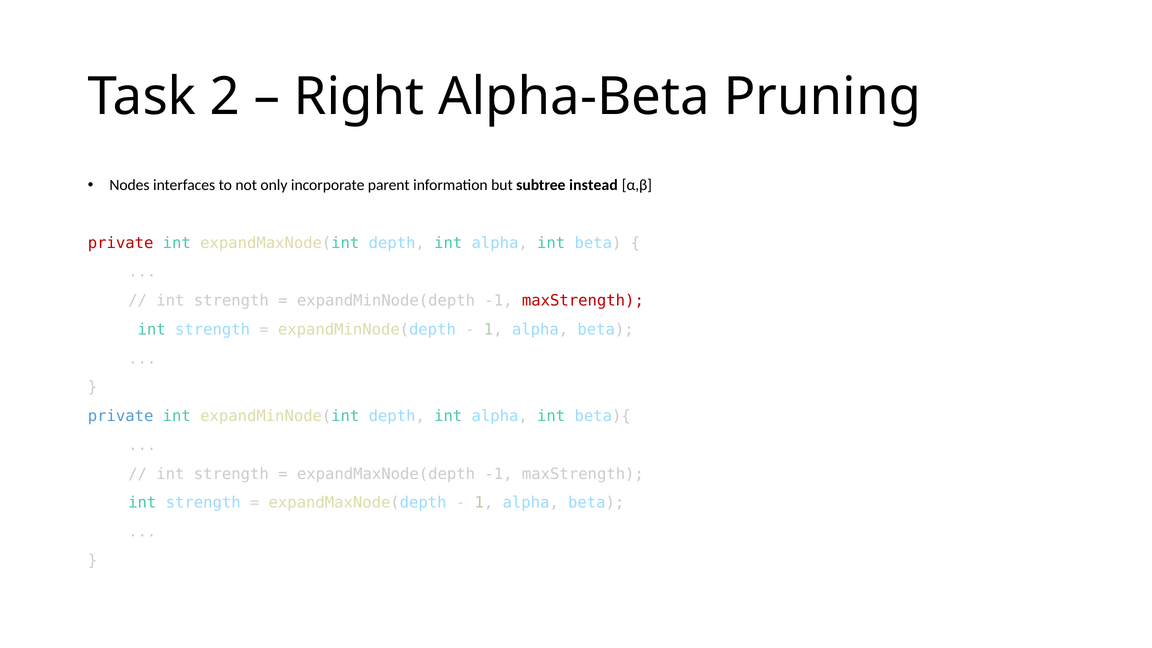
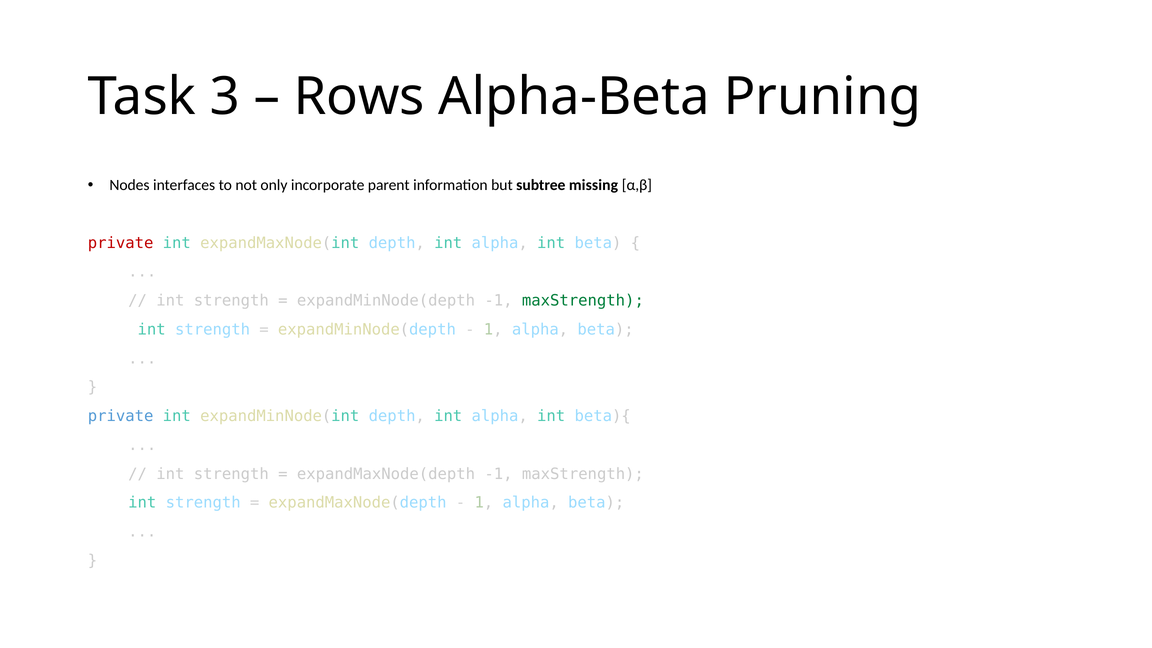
2: 2 -> 3
Right: Right -> Rows
instead: instead -> missing
maxStrength at (583, 301) colour: red -> green
